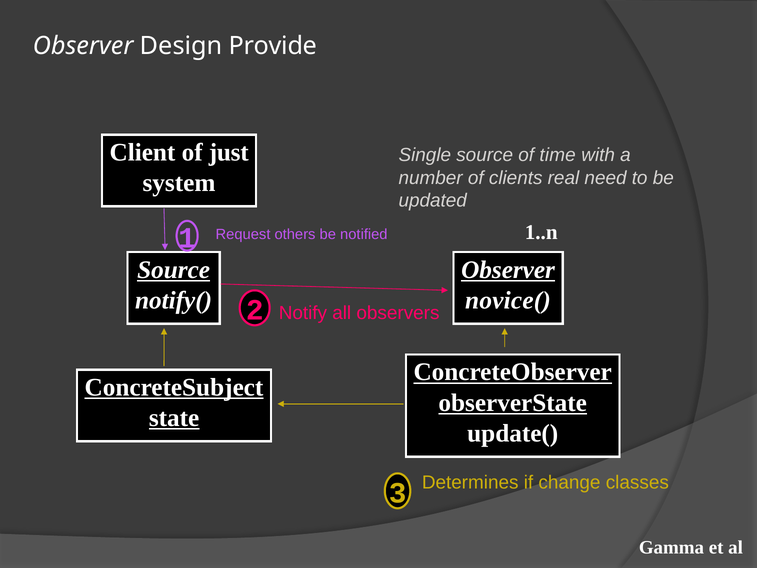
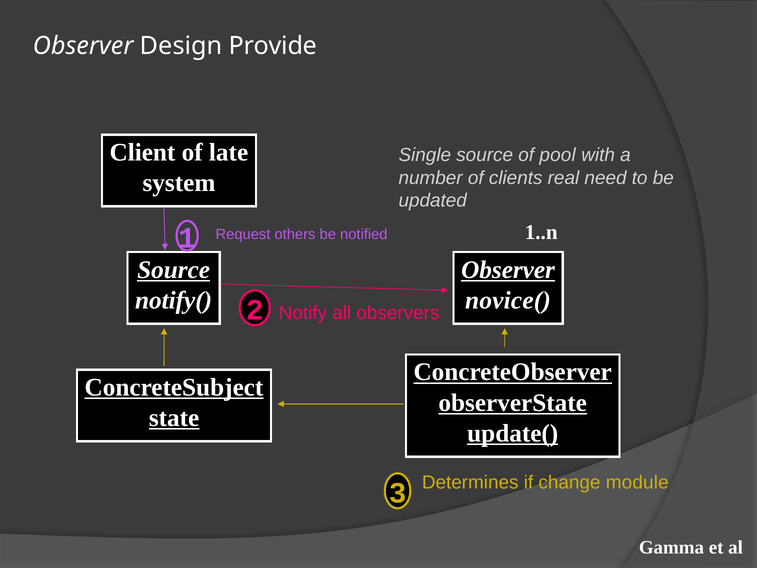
just: just -> late
time: time -> pool
update( underline: none -> present
classes: classes -> module
